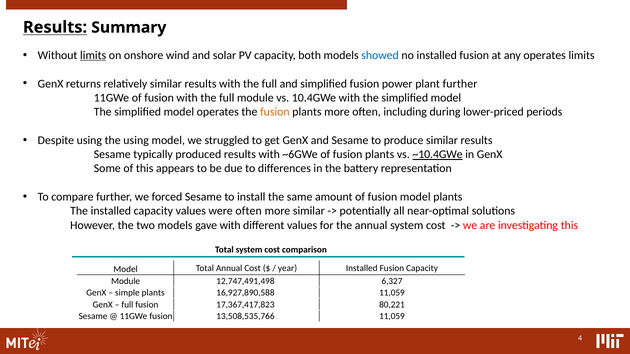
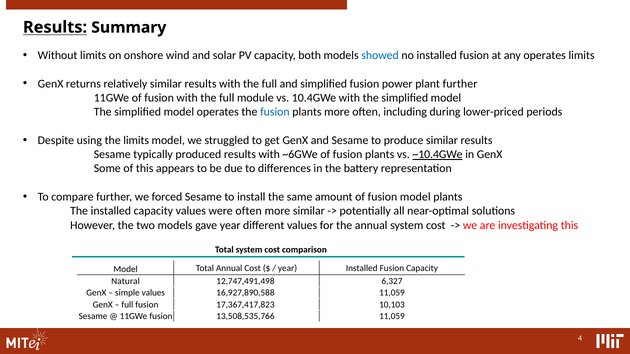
limits at (93, 55) underline: present -> none
fusion at (275, 112) colour: orange -> blue
the using: using -> limits
gave with: with -> year
Module at (126, 281): Module -> Natural
simple plants: plants -> values
80,221: 80,221 -> 10,103
